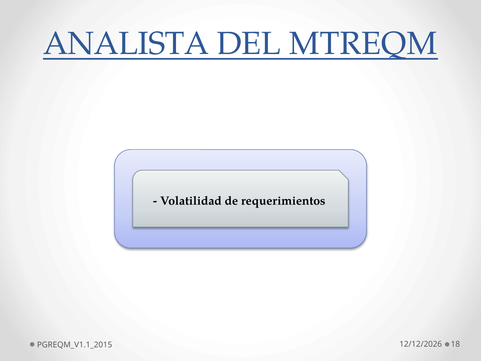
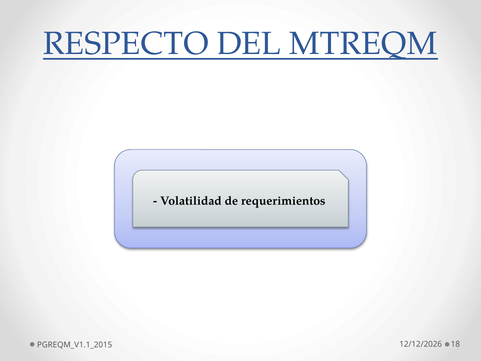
ANALISTA: ANALISTA -> RESPECTO
